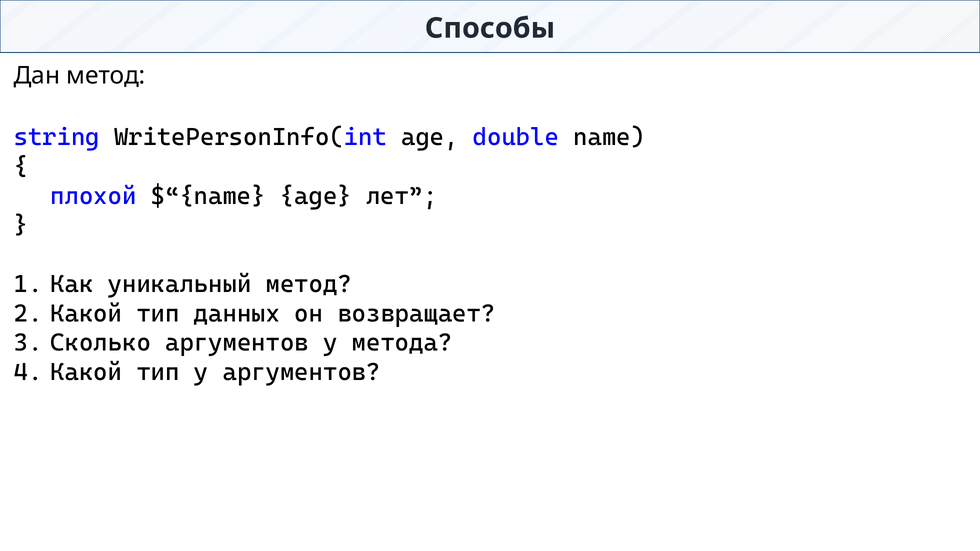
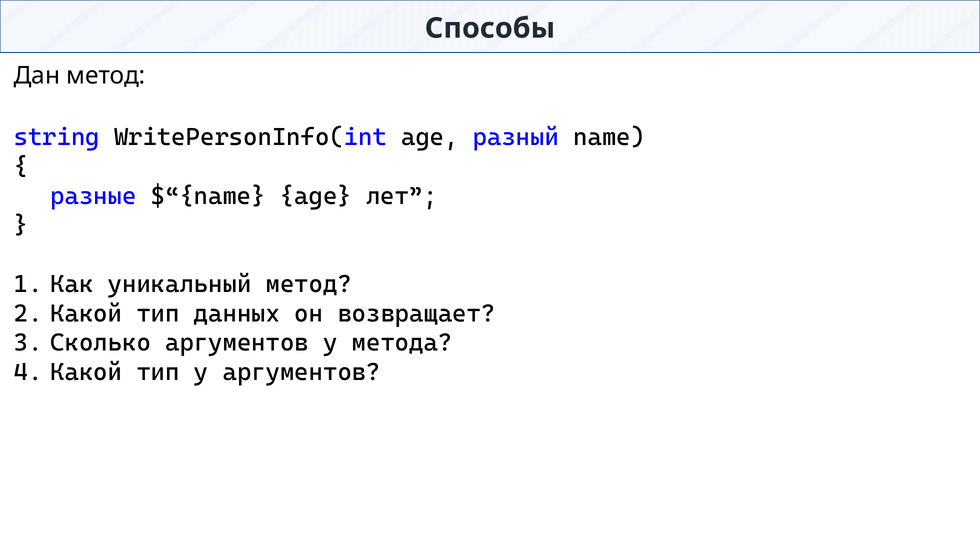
double: double -> разный
плохой: плохой -> разные
